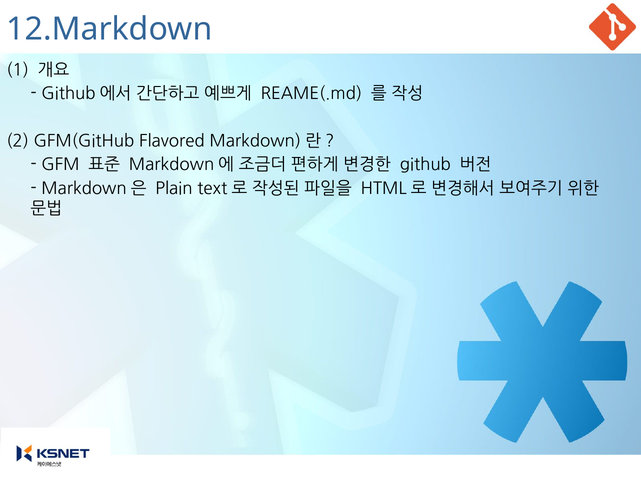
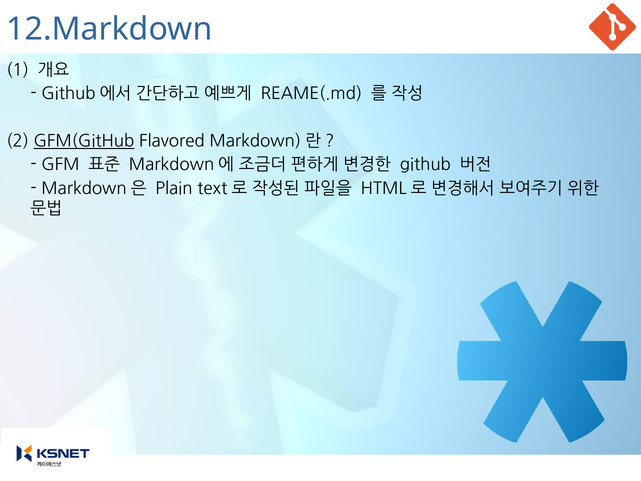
GFM(GitHub underline: none -> present
